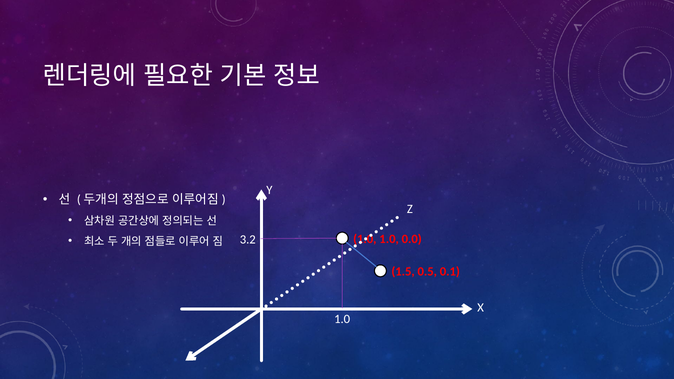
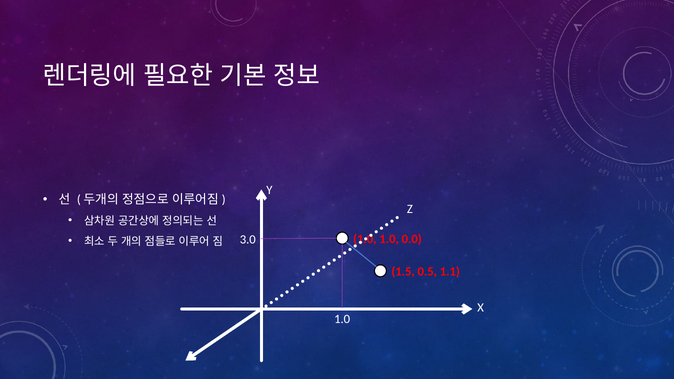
3.2: 3.2 -> 3.0
0.1: 0.1 -> 1.1
